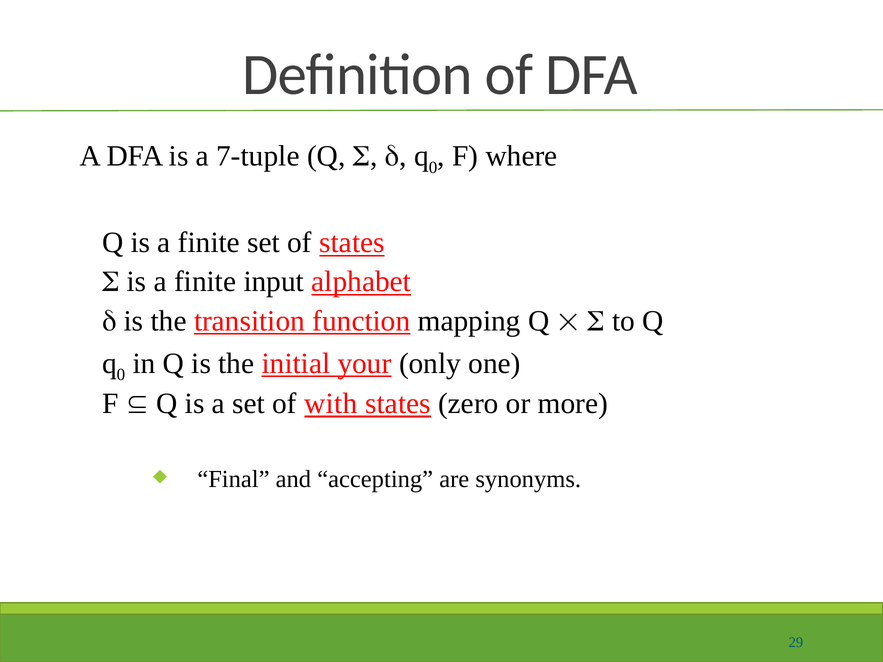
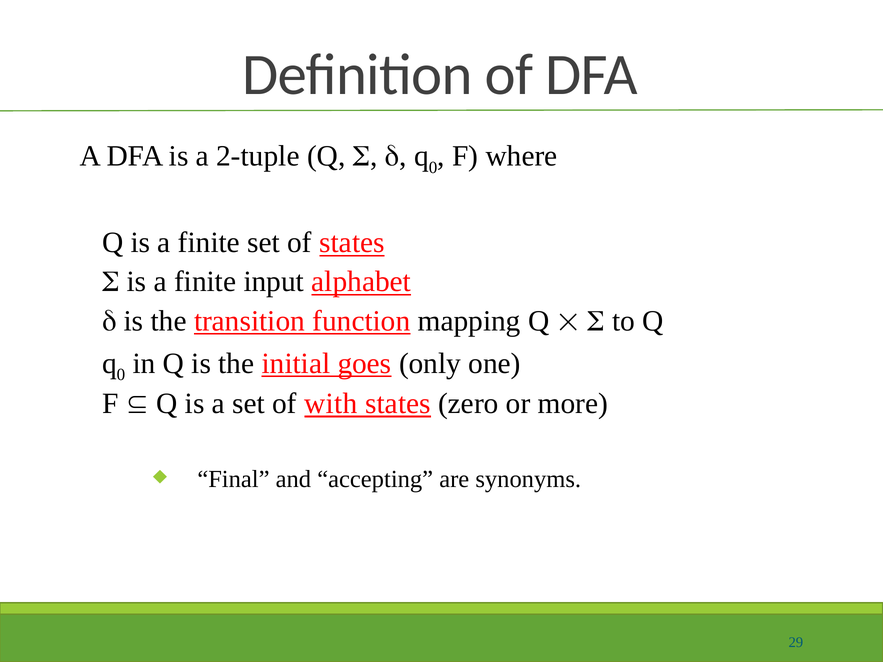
7-tuple: 7-tuple -> 2-tuple
your: your -> goes
